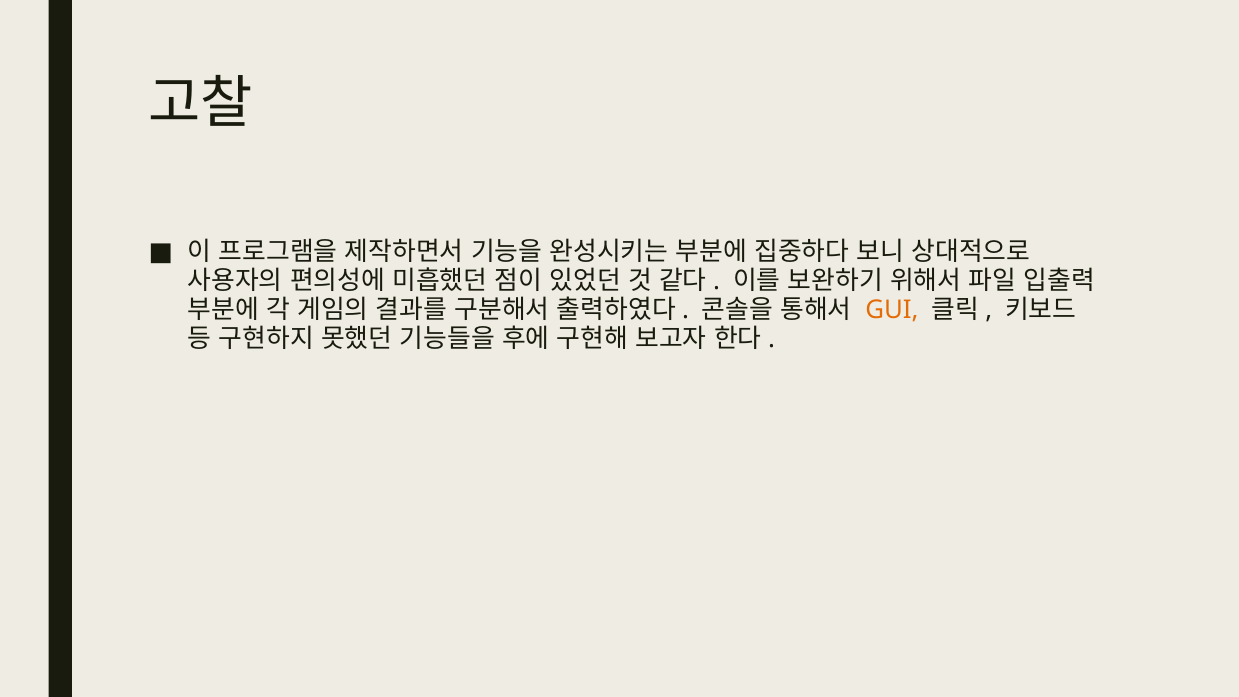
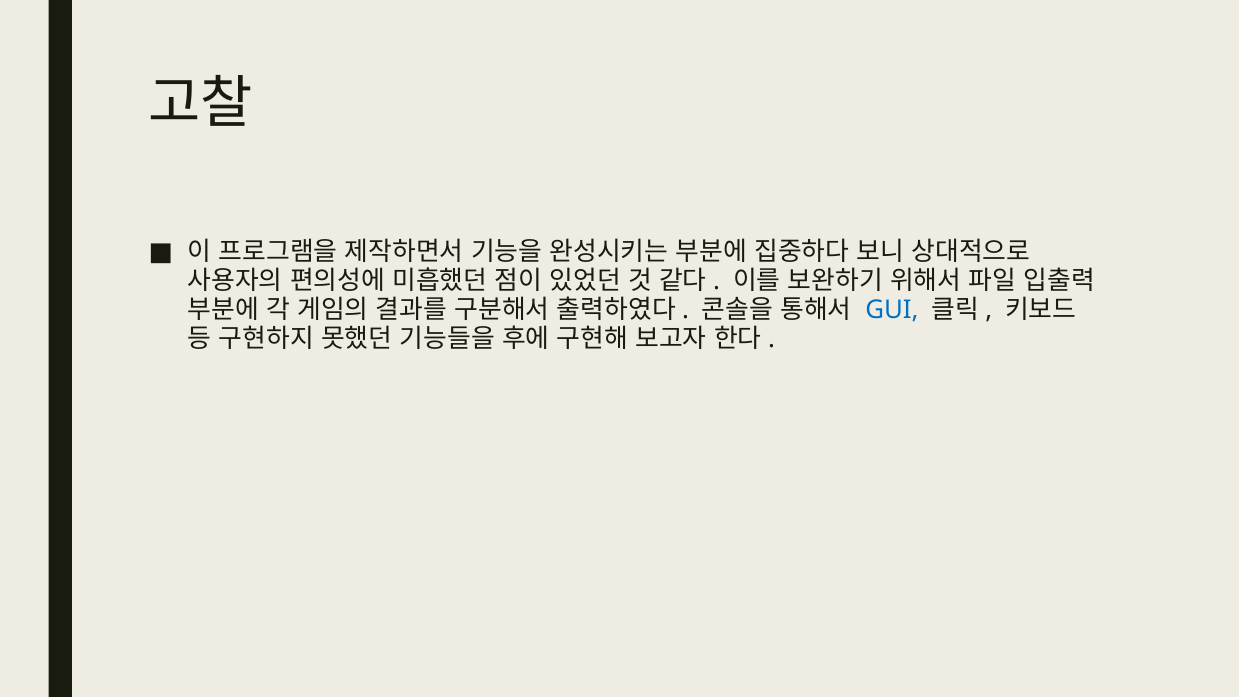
GUI colour: orange -> blue
